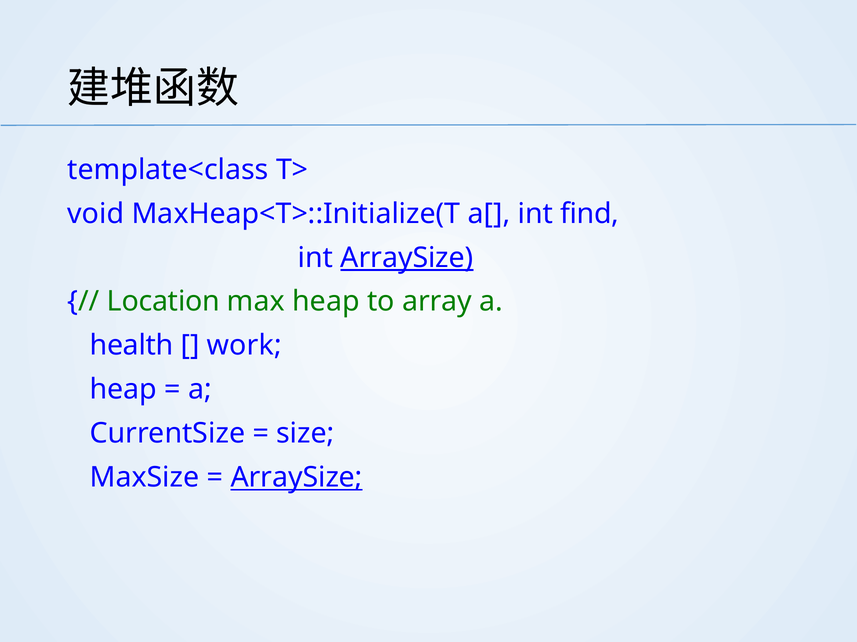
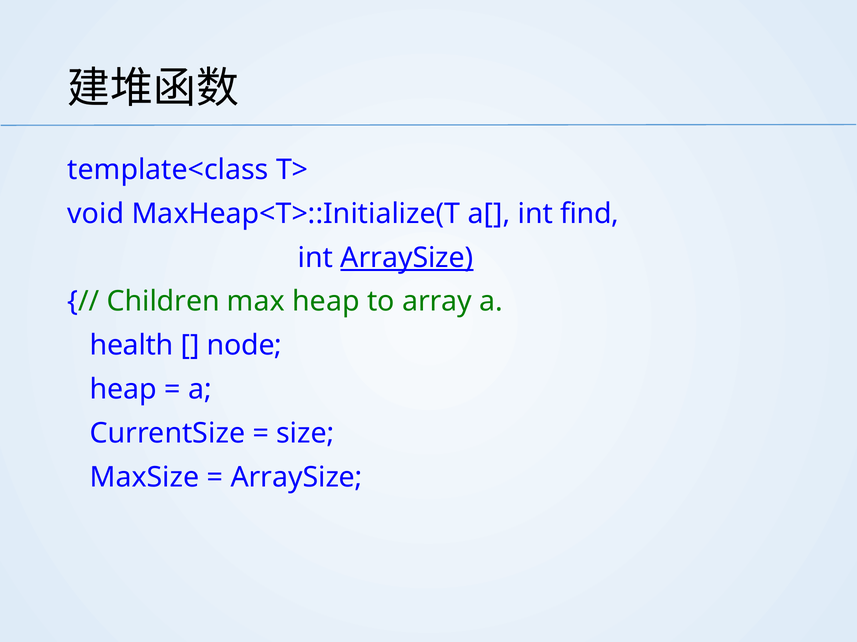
Location: Location -> Children
work: work -> node
ArraySize at (297, 478) underline: present -> none
